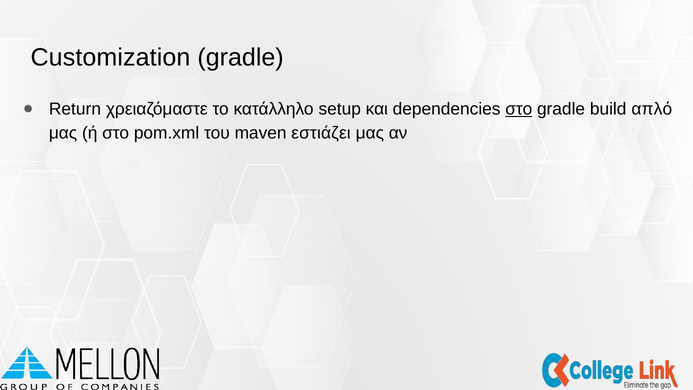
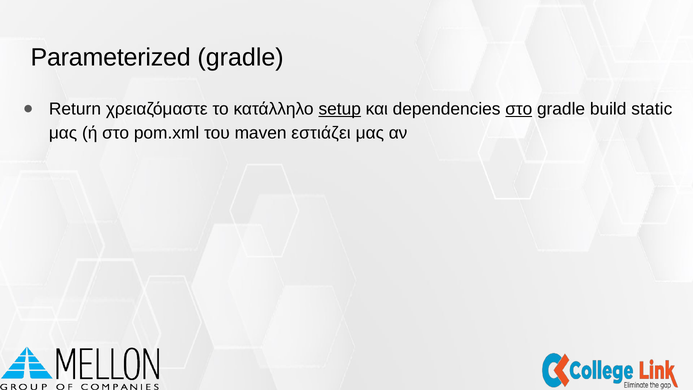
Customization: Customization -> Parameterized
setup underline: none -> present
απλό: απλό -> static
